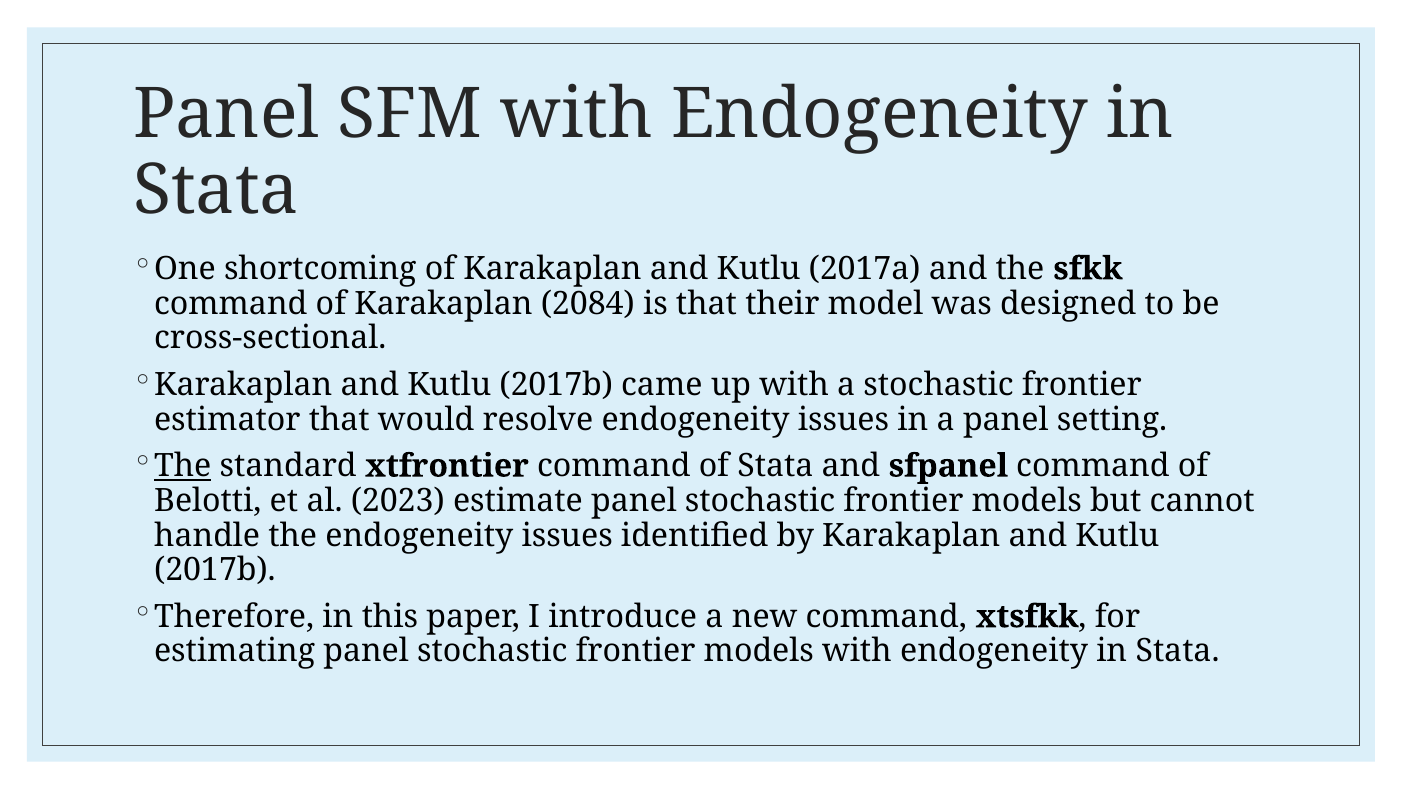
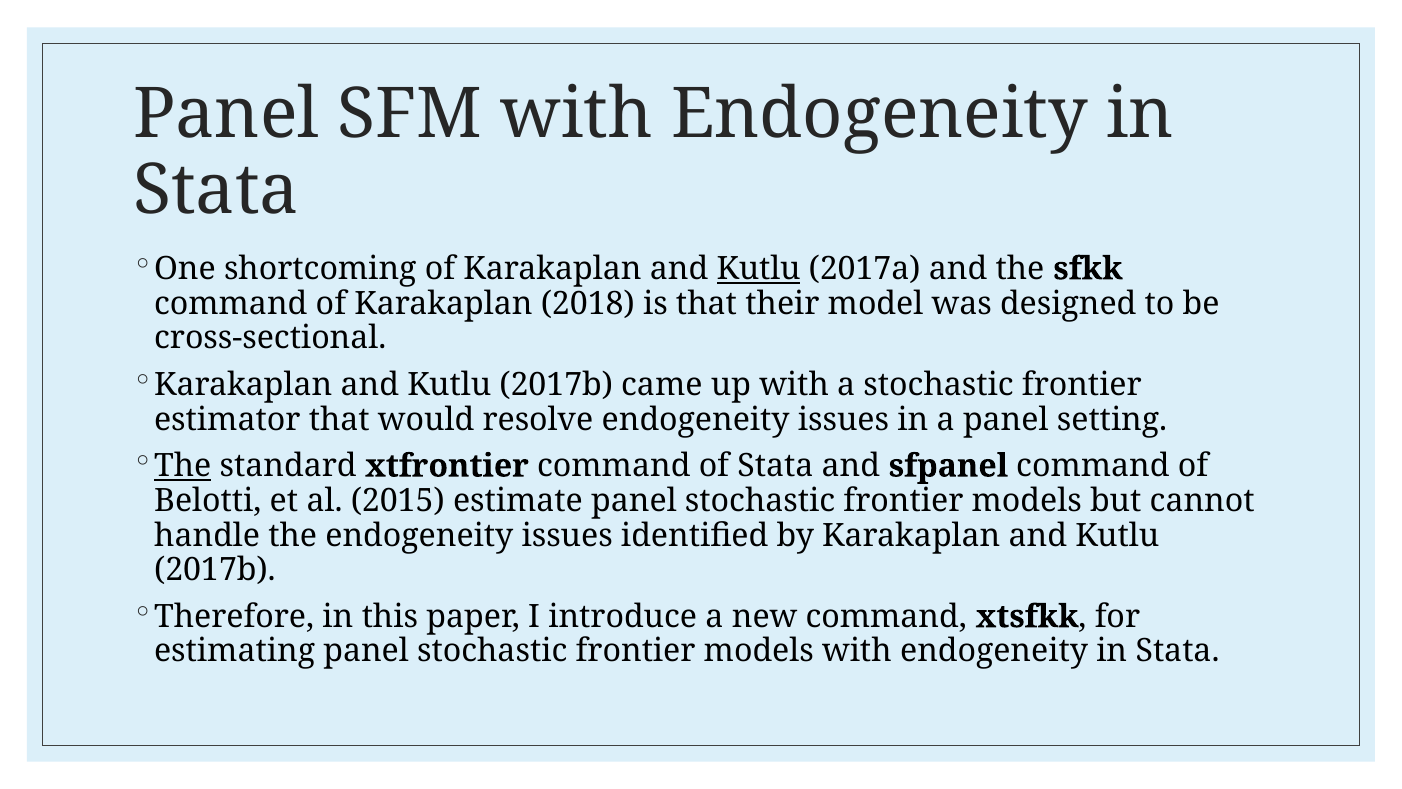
Kutlu at (759, 269) underline: none -> present
2084: 2084 -> 2018
2023: 2023 -> 2015
